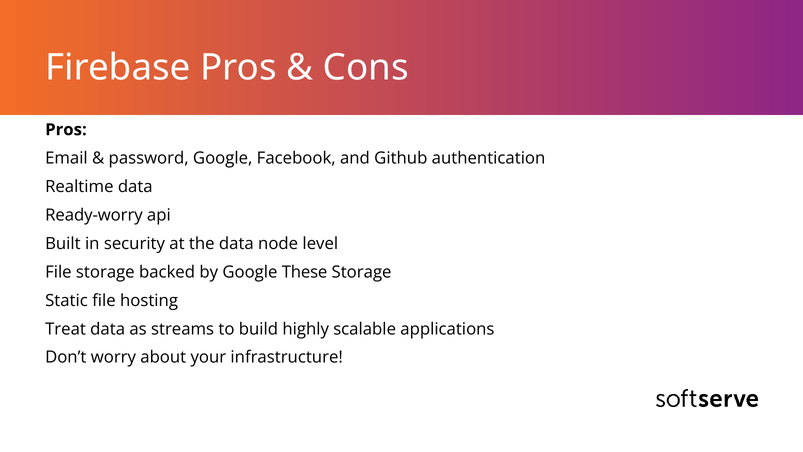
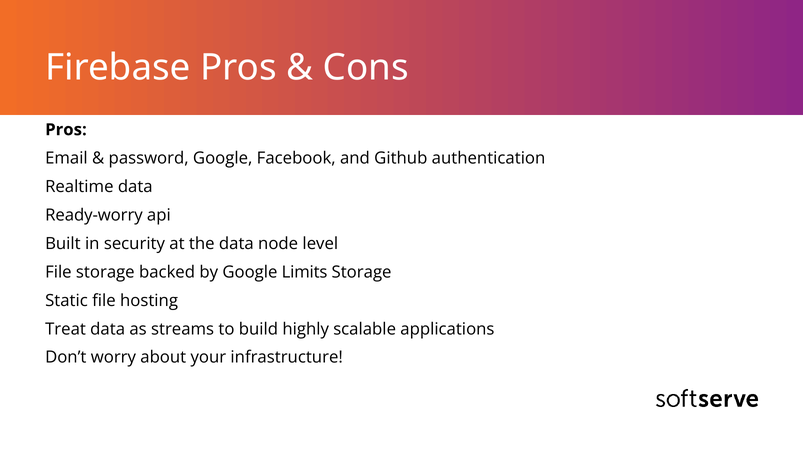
These: These -> Limits
